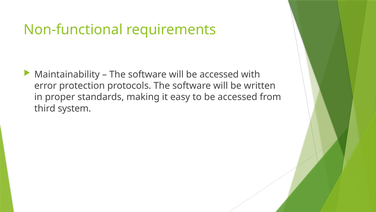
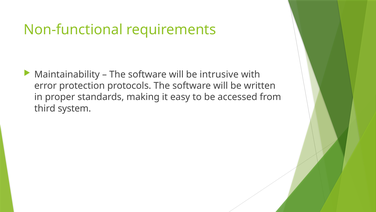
will be accessed: accessed -> intrusive
